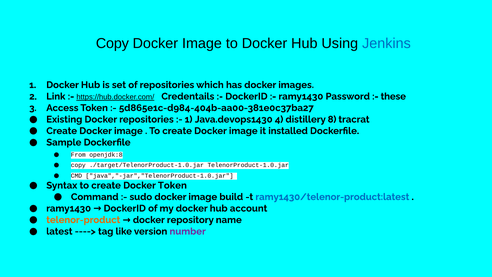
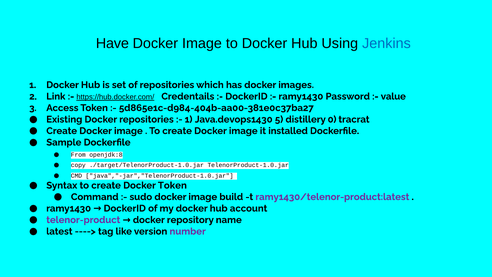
Copy at (112, 43): Copy -> Have
these: these -> value
4: 4 -> 5
8: 8 -> 0
ramy1430/telenor-product:latest colour: blue -> purple
telenor-product colour: orange -> purple
